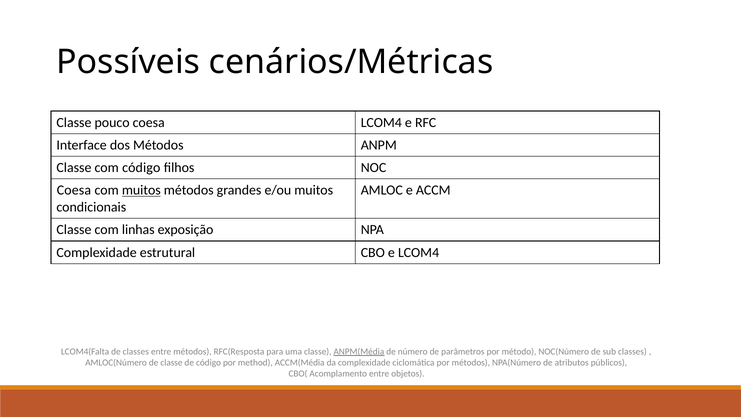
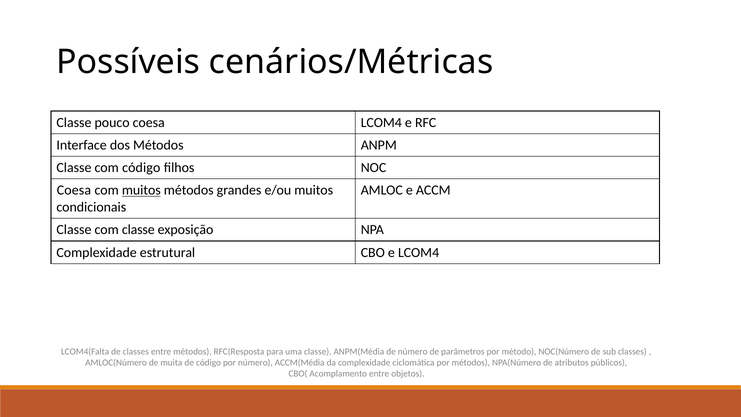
com linhas: linhas -> classe
ANPM(Média underline: present -> none
de classe: classe -> muita
por method: method -> número
